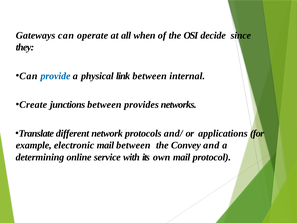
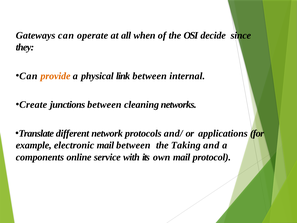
provide colour: blue -> orange
provides: provides -> cleaning
Convey: Convey -> Taking
determining: determining -> components
